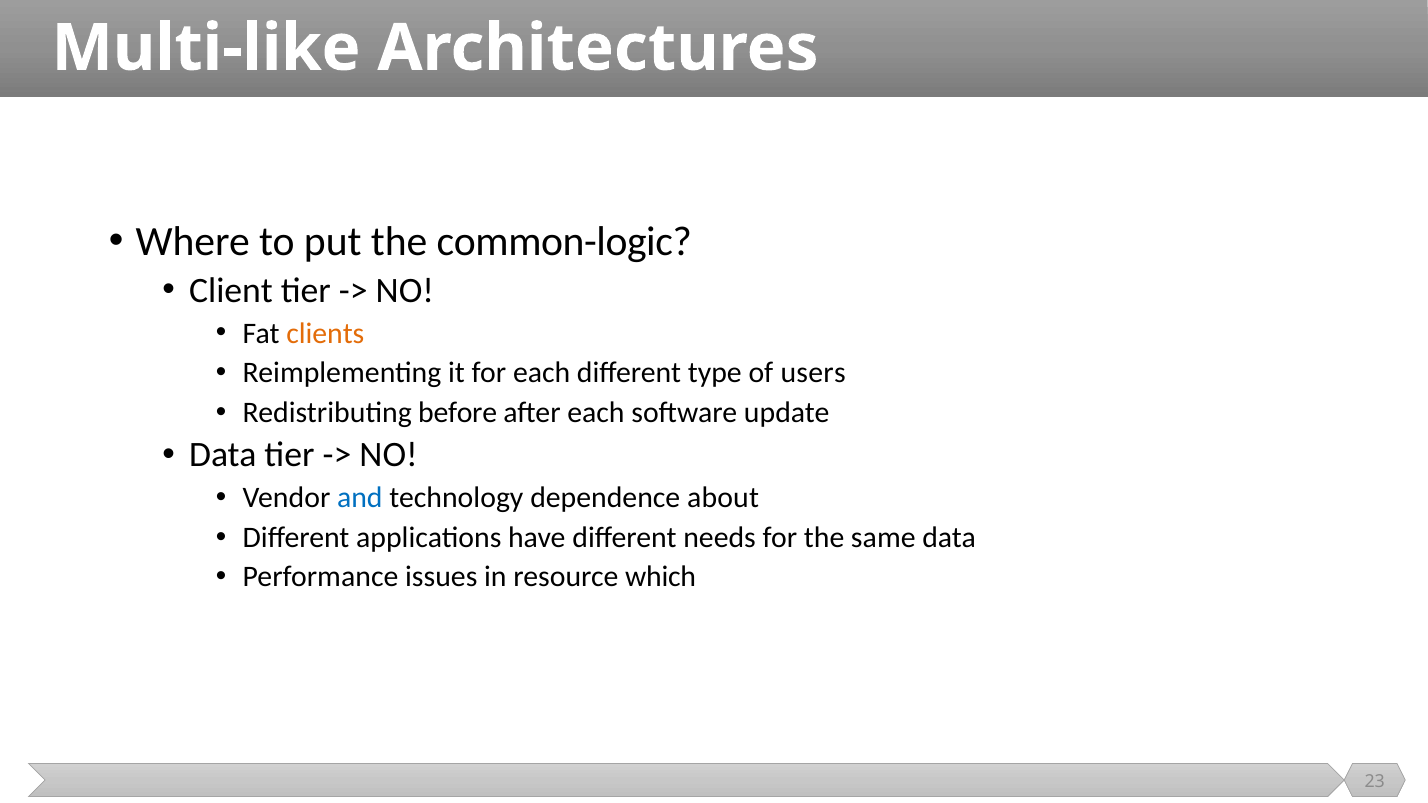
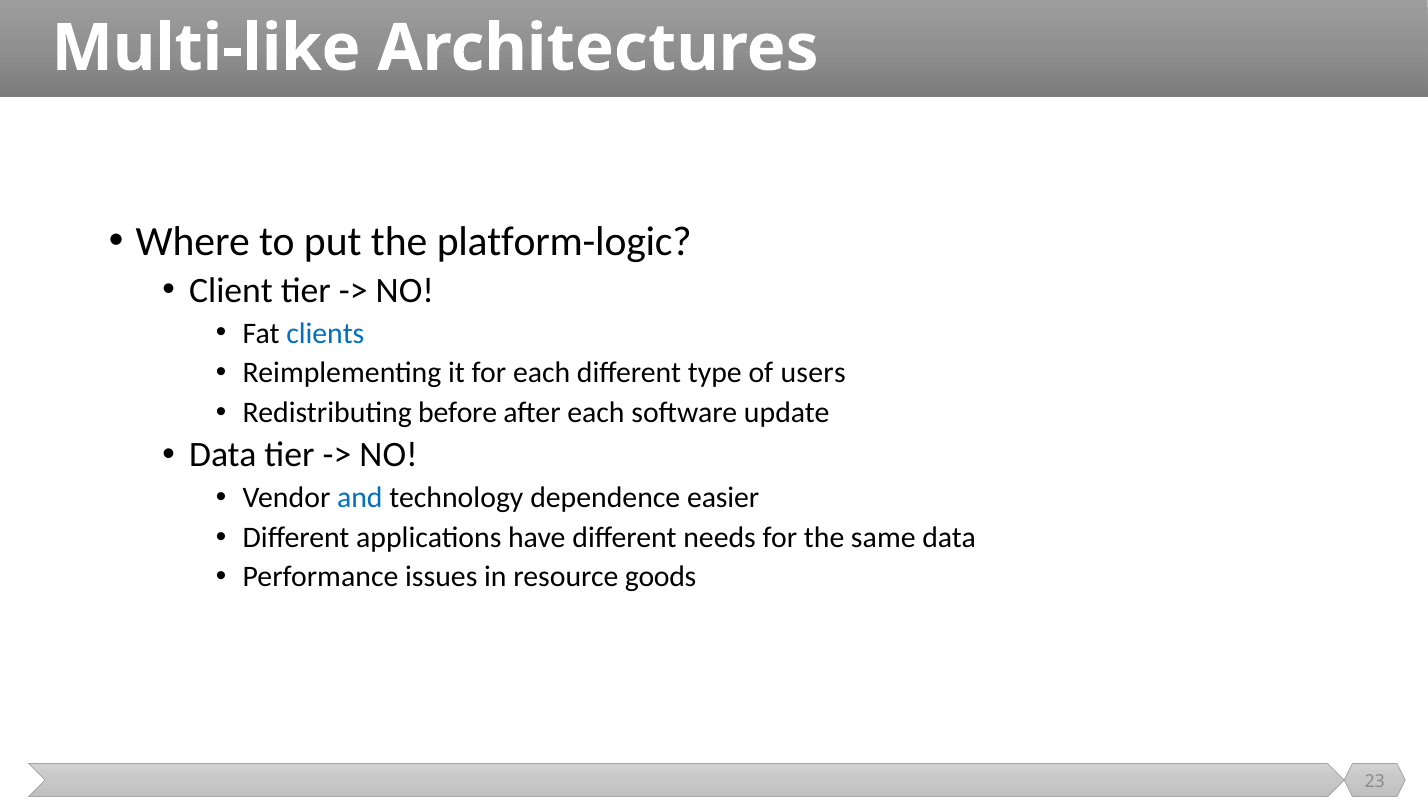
common-logic: common-logic -> platform-logic
clients colour: orange -> blue
about: about -> easier
which: which -> goods
